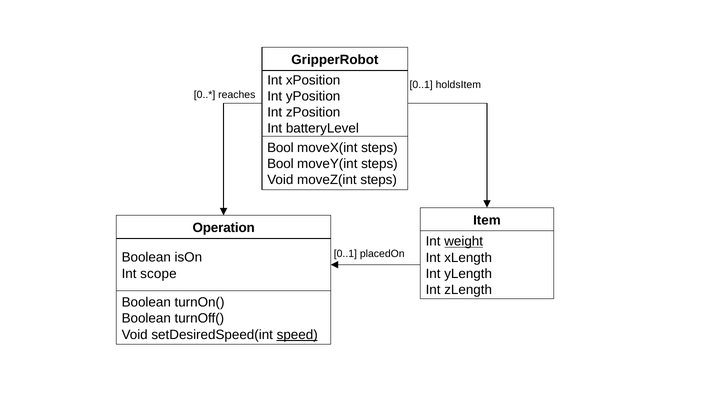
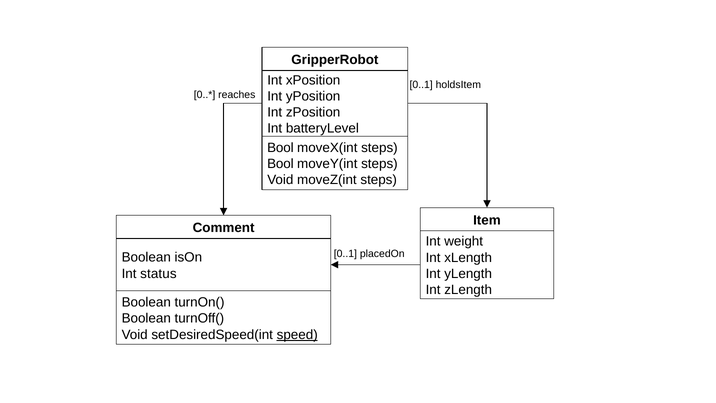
Operation: Operation -> Comment
weight underline: present -> none
scope: scope -> status
